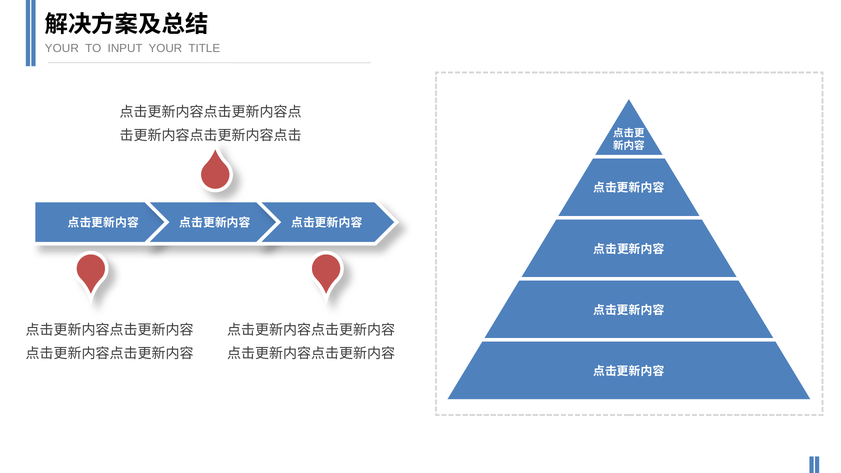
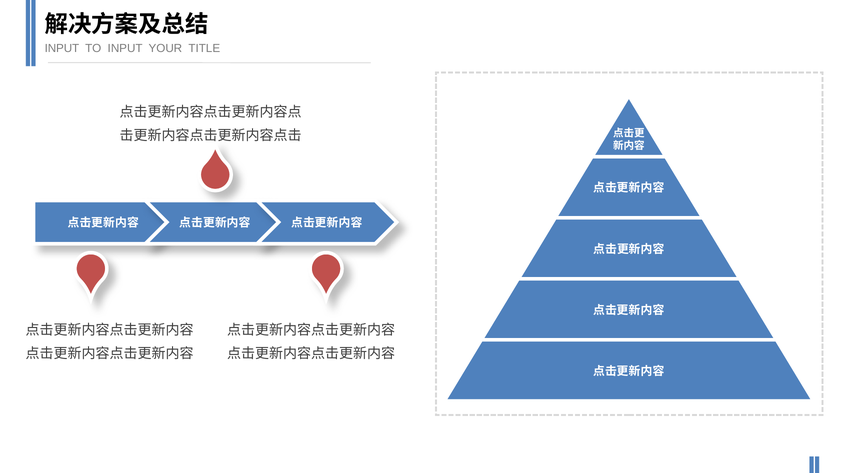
YOUR at (62, 48): YOUR -> INPUT
